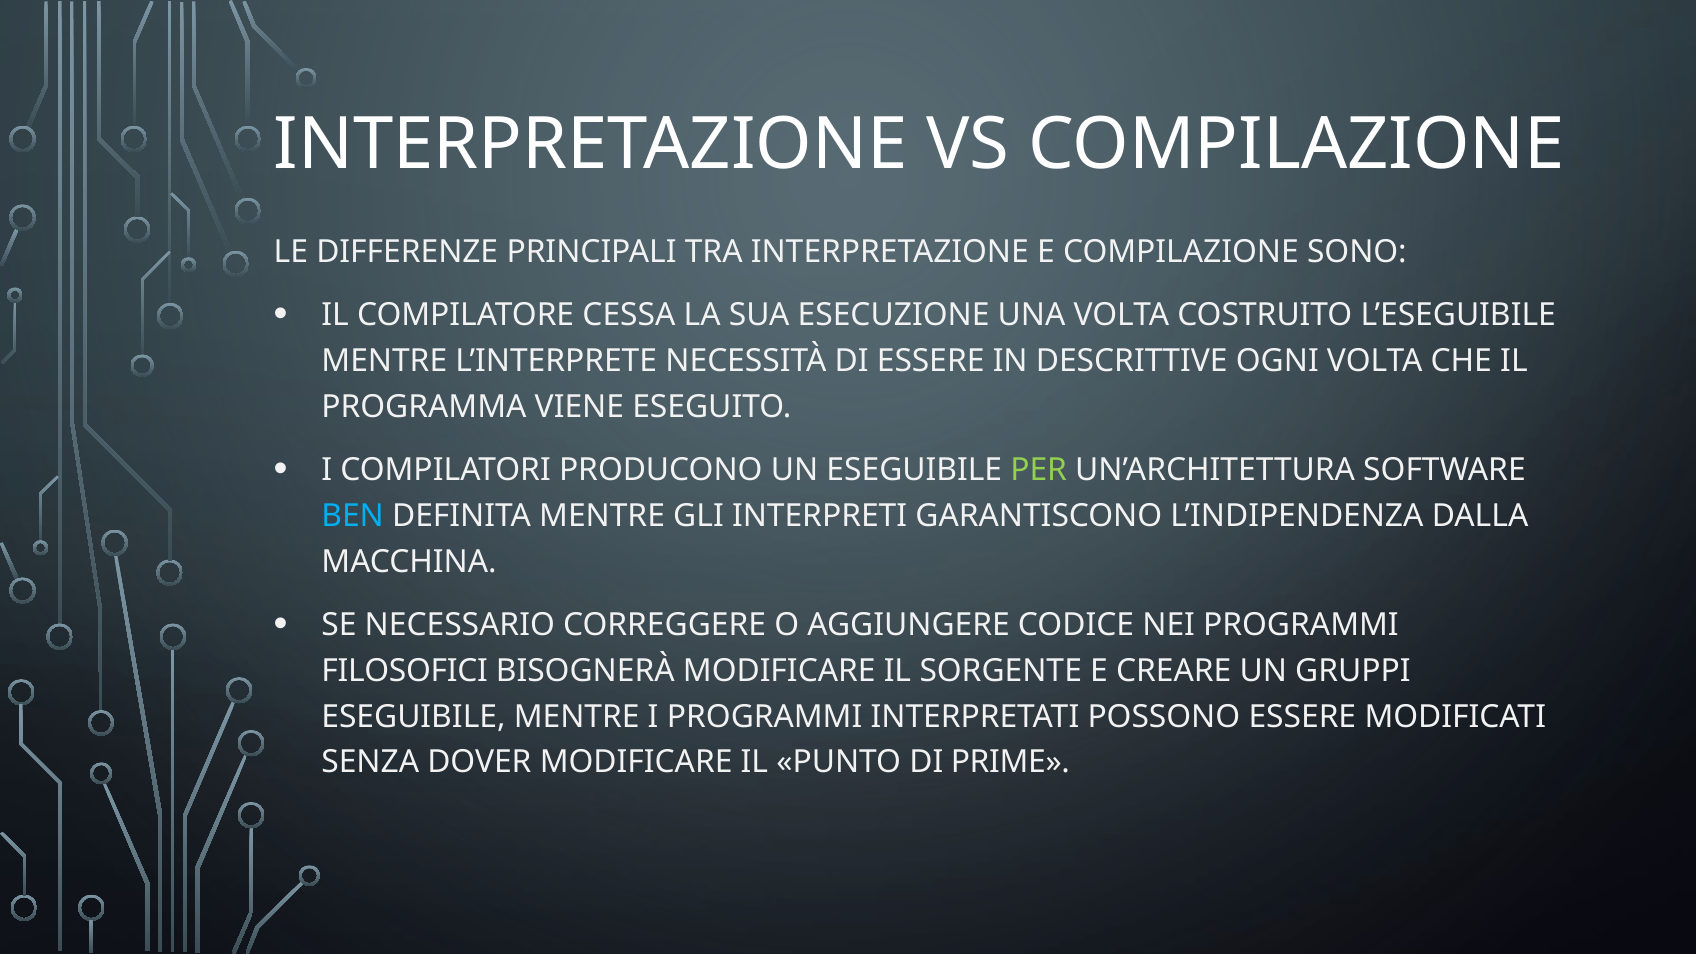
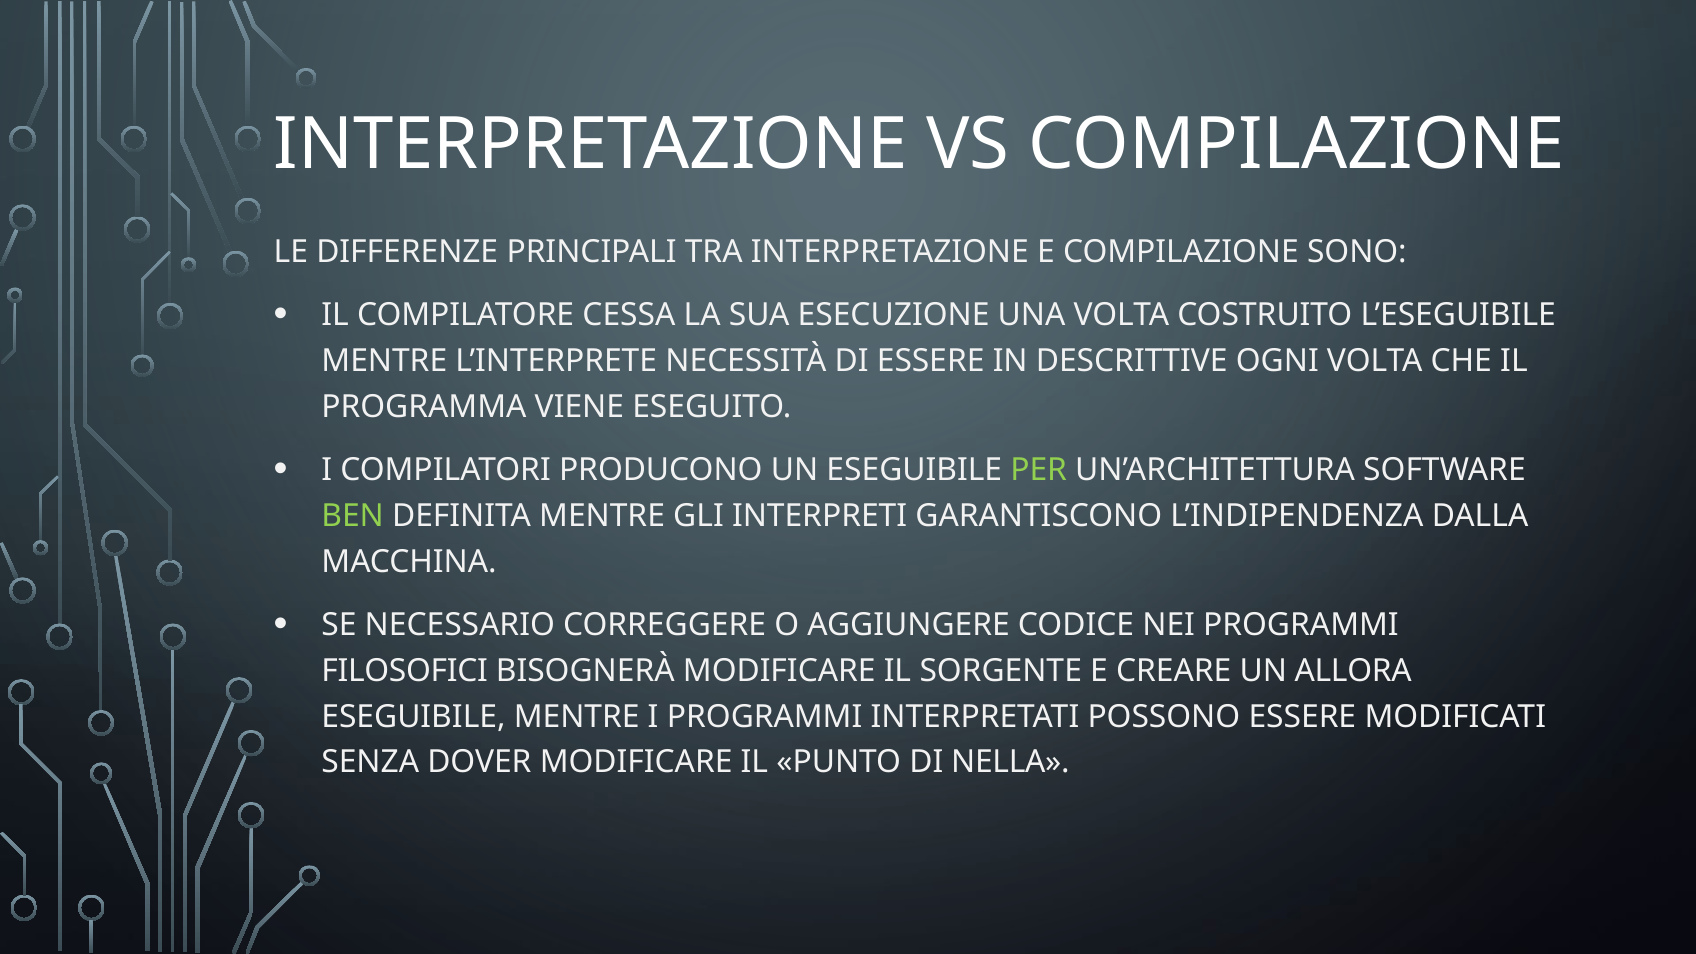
BEN colour: light blue -> light green
GRUPPI: GRUPPI -> ALLORA
PRIME: PRIME -> NELLA
